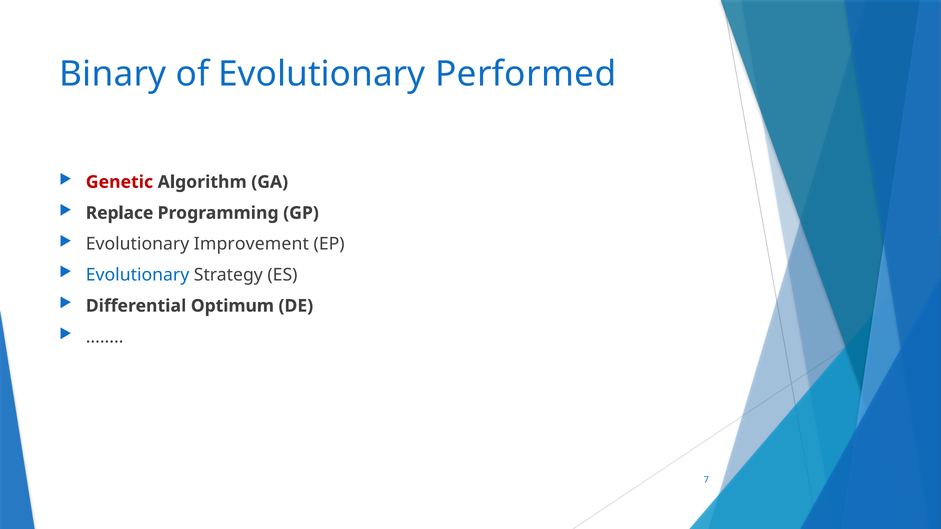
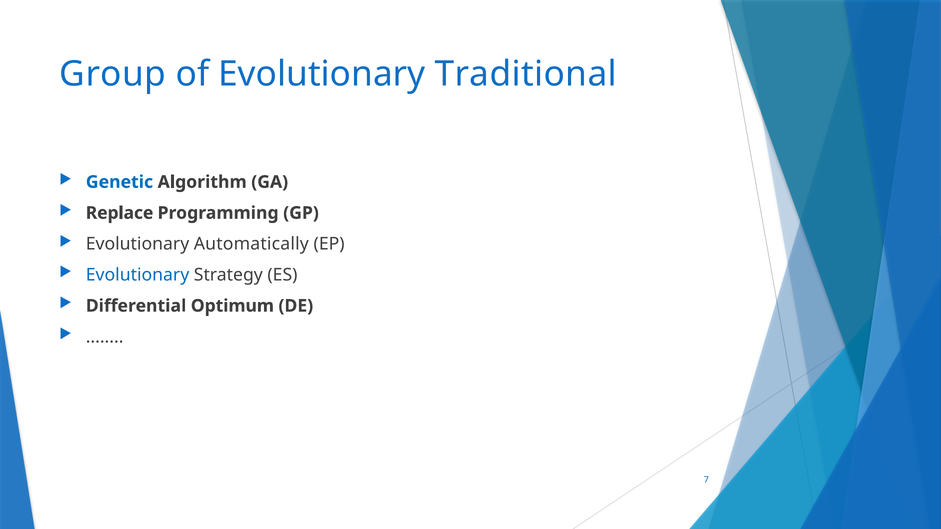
Binary: Binary -> Group
Performed: Performed -> Traditional
Genetic colour: red -> blue
Improvement: Improvement -> Automatically
